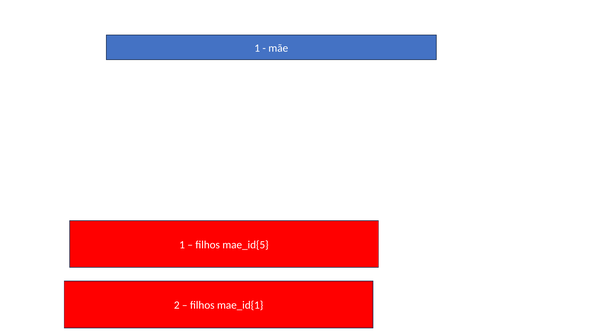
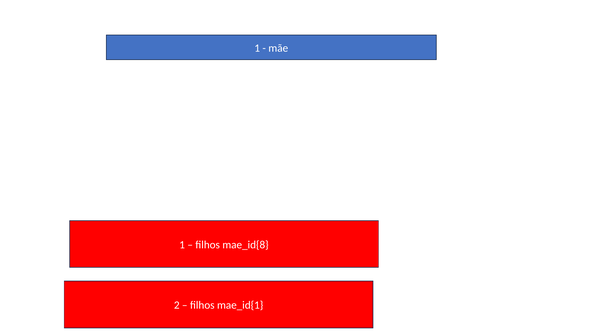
mae_id{5: mae_id{5 -> mae_id{8
